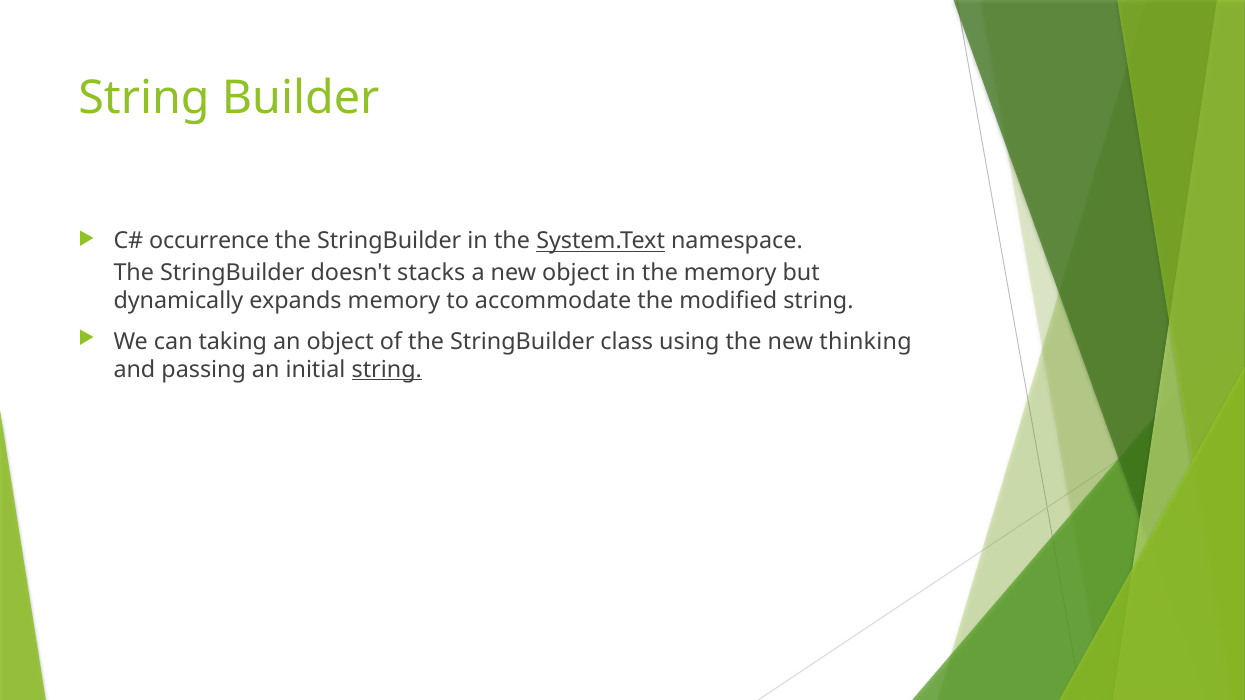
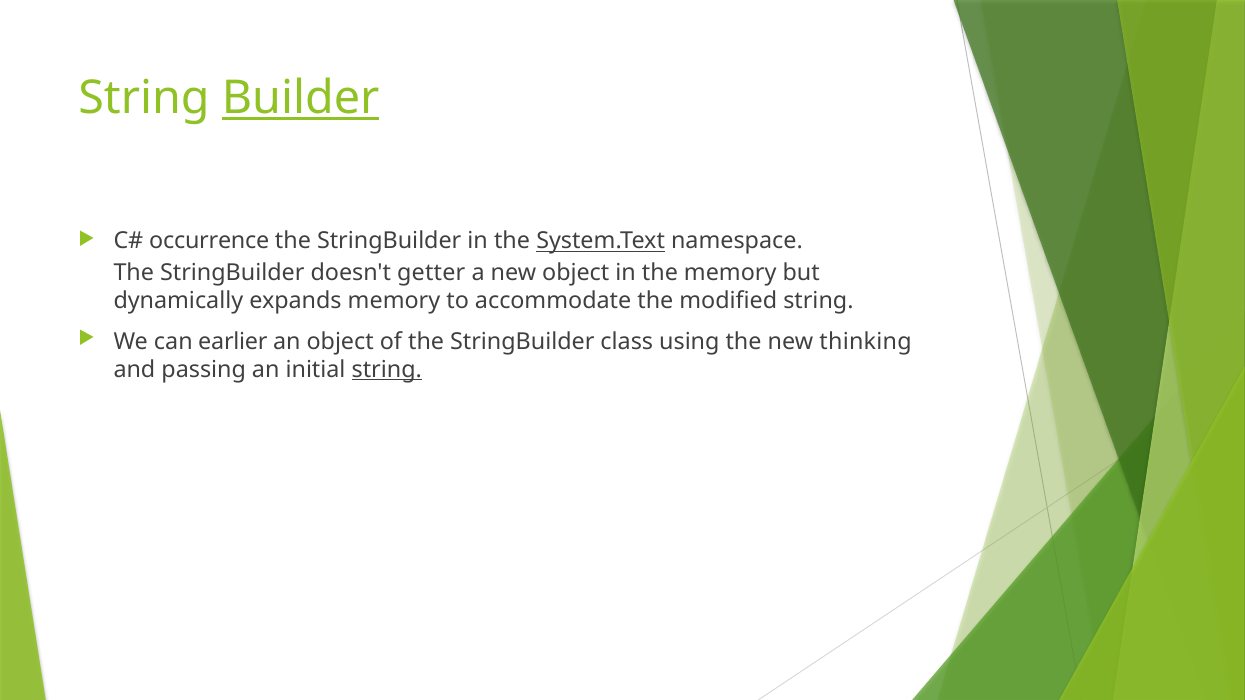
Builder underline: none -> present
stacks: stacks -> getter
taking: taking -> earlier
